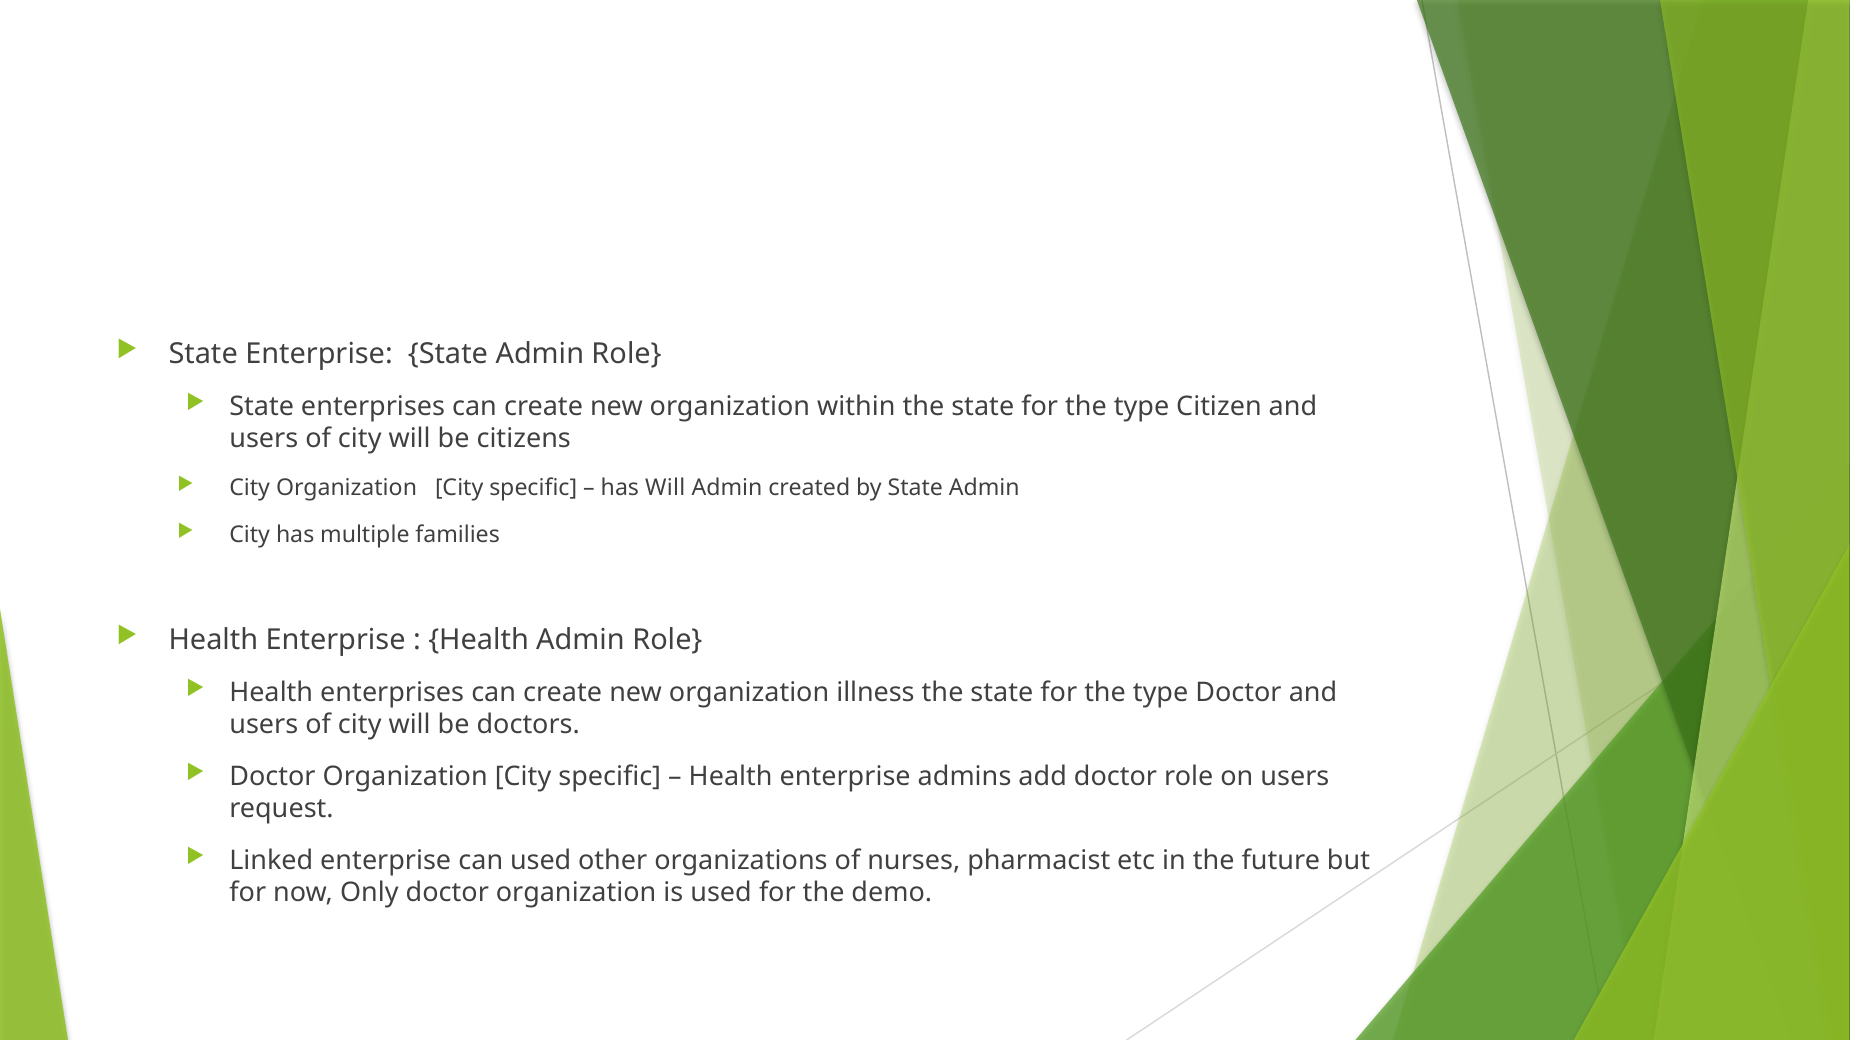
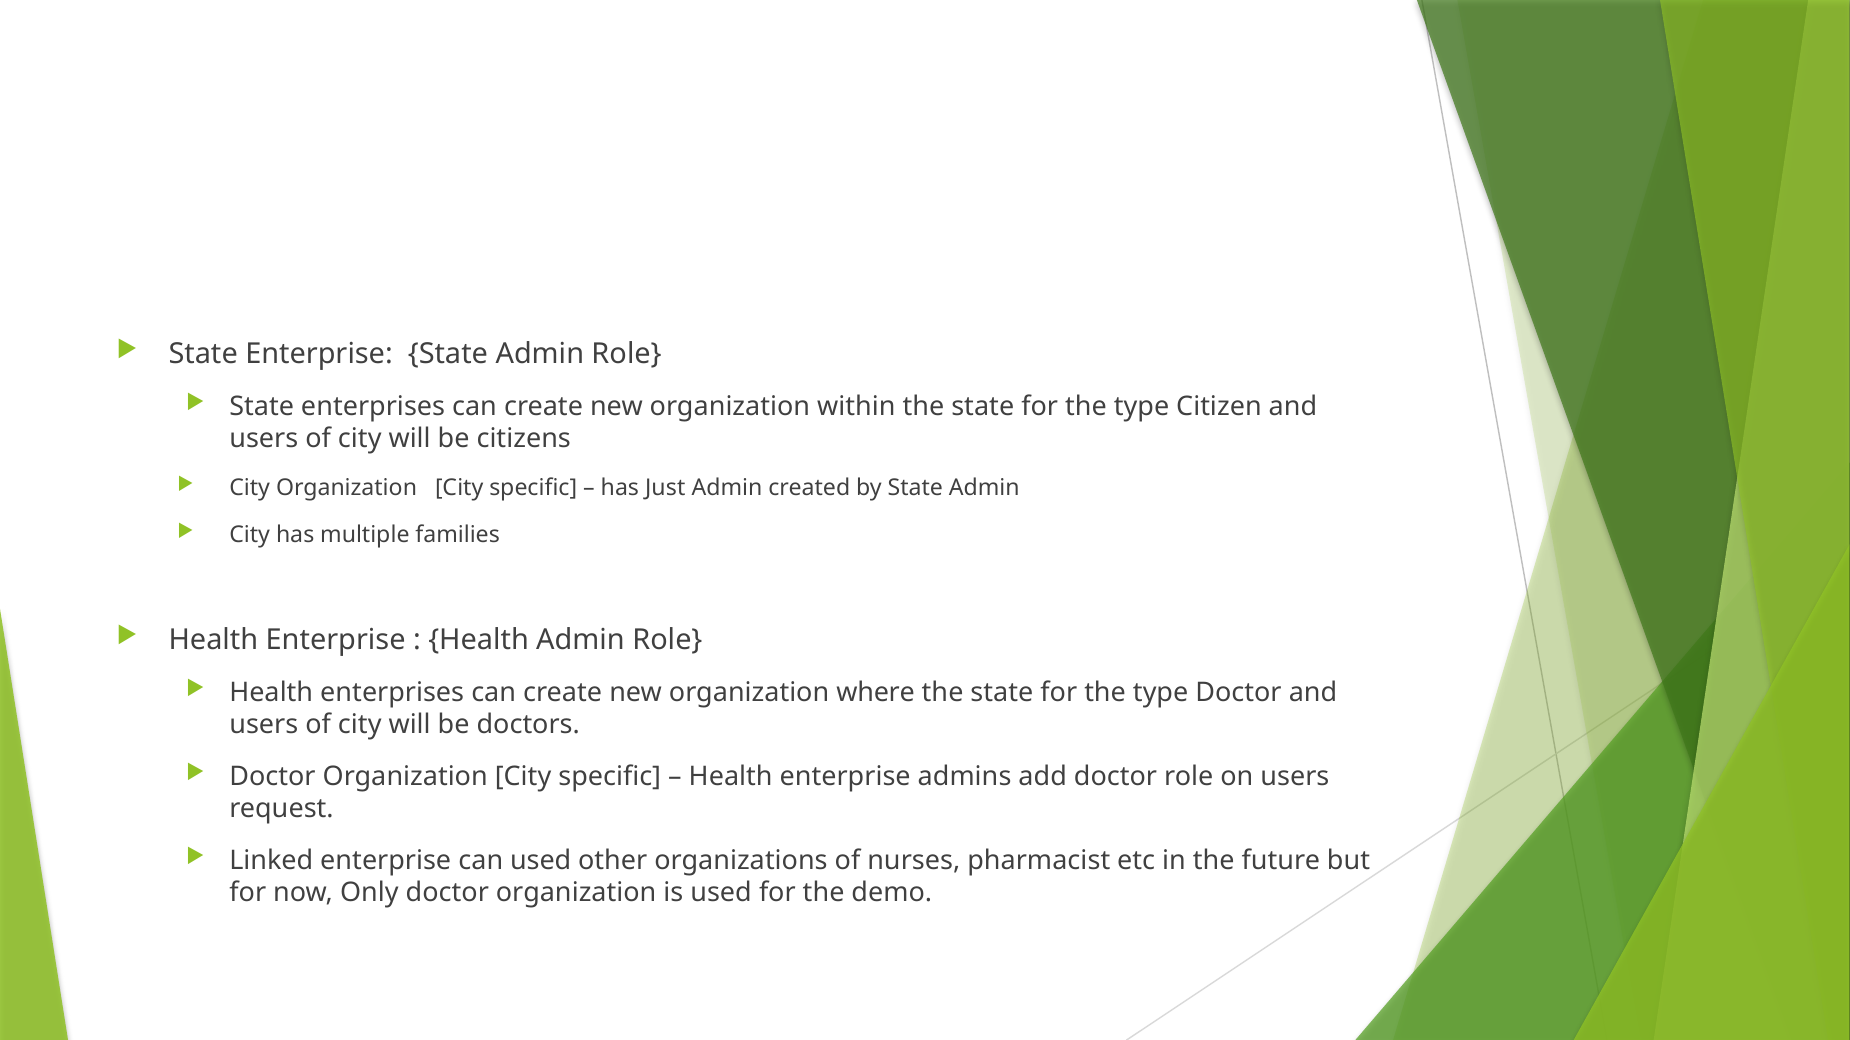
has Will: Will -> Just
illness: illness -> where
